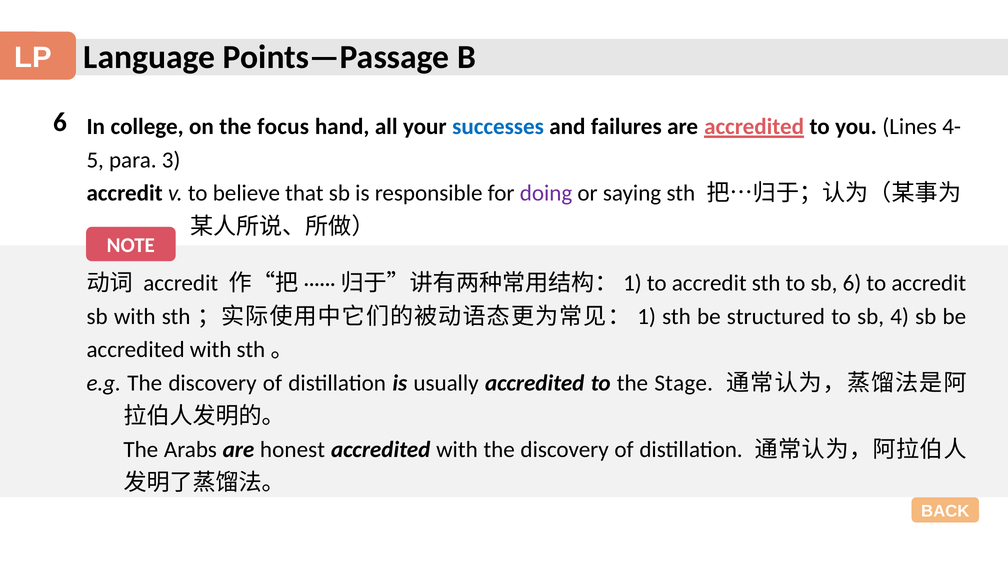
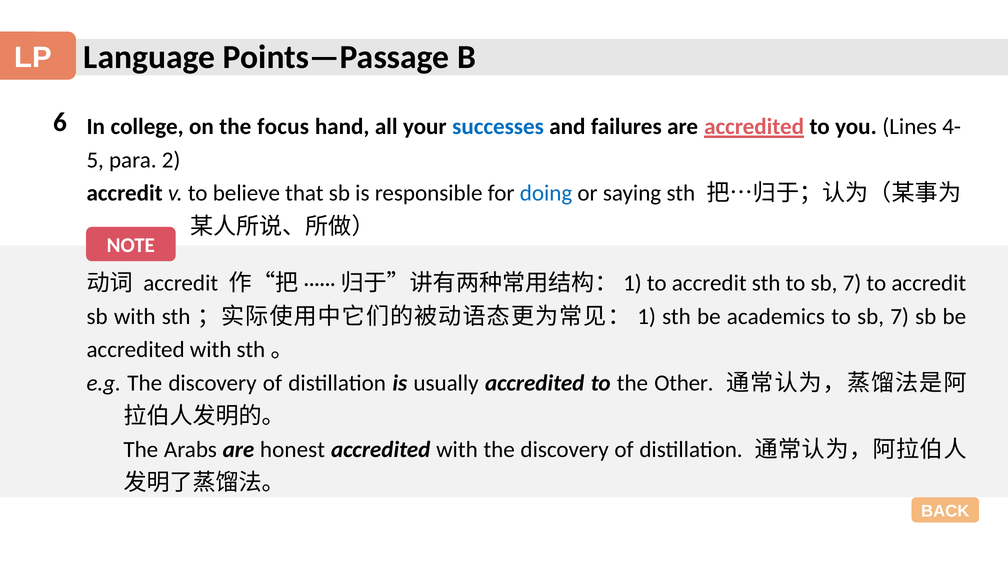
3: 3 -> 2
doing colour: purple -> blue
sth to sb 6: 6 -> 7
structured: structured -> academics
4 at (900, 316): 4 -> 7
Stage: Stage -> Other
